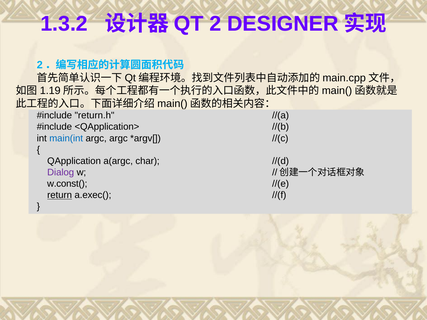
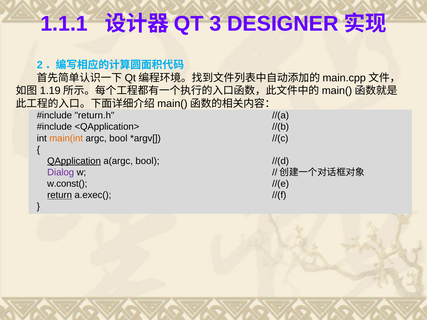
1.3.2: 1.3.2 -> 1.1.1
2: 2 -> 3
main(int colour: blue -> orange
argc argc: argc -> bool
QApplication underline: none -> present
a(argc char: char -> bool
